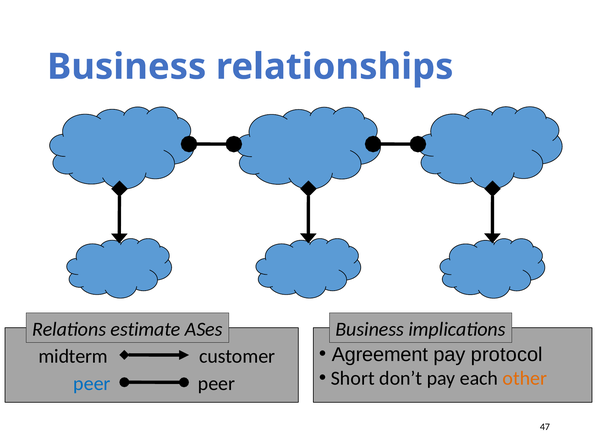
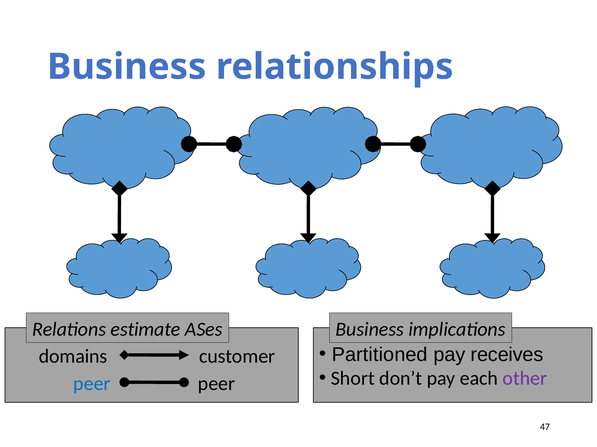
Agreement: Agreement -> Partitioned
protocol: protocol -> receives
midterm: midterm -> domains
other colour: orange -> purple
